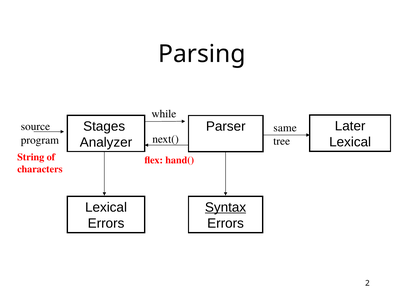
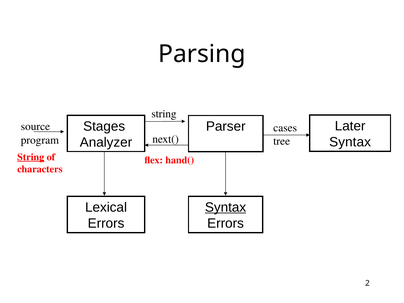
while at (164, 114): while -> string
same: same -> cases
Lexical at (350, 142): Lexical -> Syntax
String at (31, 157) underline: none -> present
